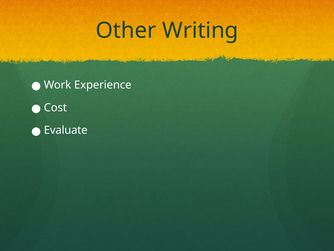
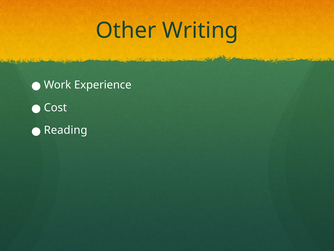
Evaluate: Evaluate -> Reading
